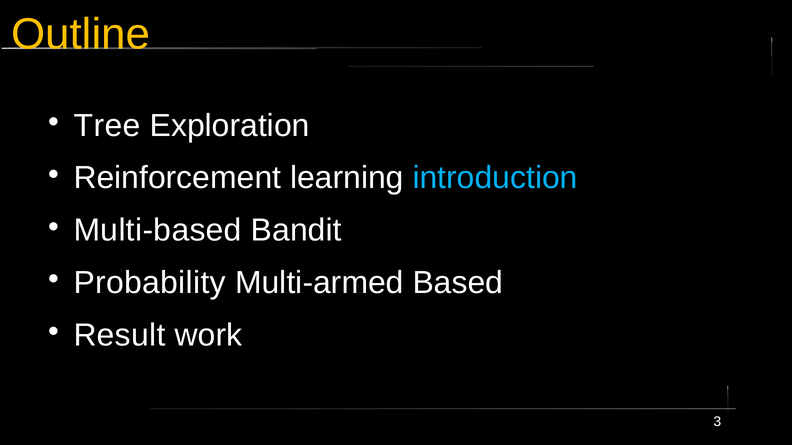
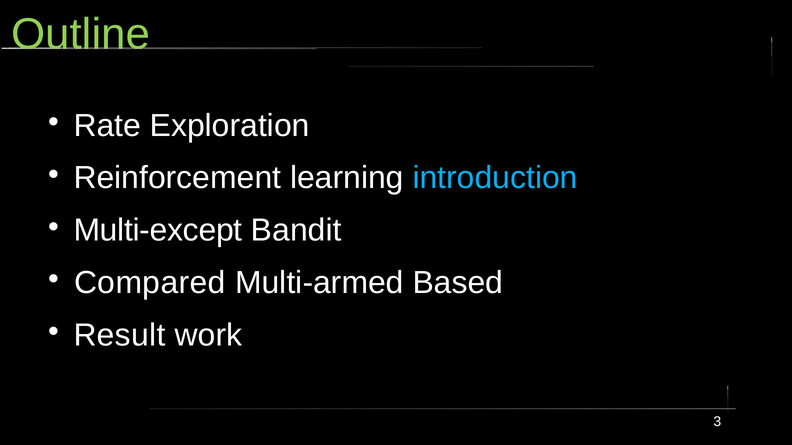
Outline colour: yellow -> light green
Tree: Tree -> Rate
Multi-based: Multi-based -> Multi-except
Probability: Probability -> Compared
